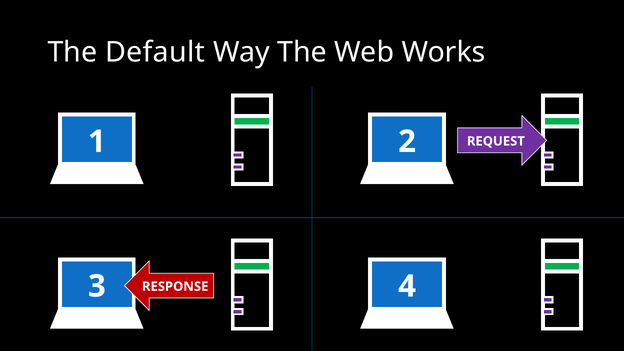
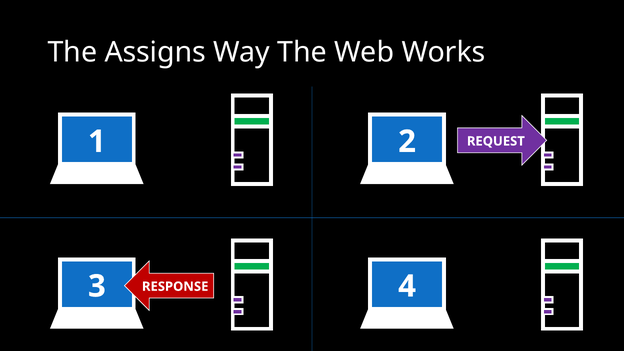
Default: Default -> Assigns
